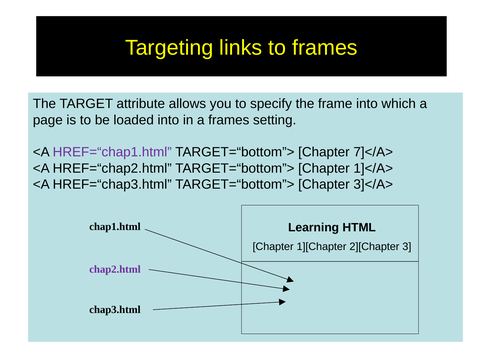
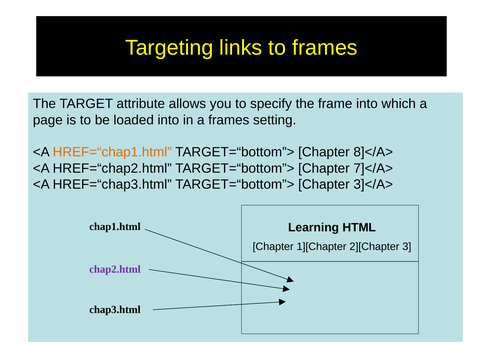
HREF=“chap1.html colour: purple -> orange
7]</A>: 7]</A> -> 8]</A>
1]</A>: 1]</A> -> 7]</A>
